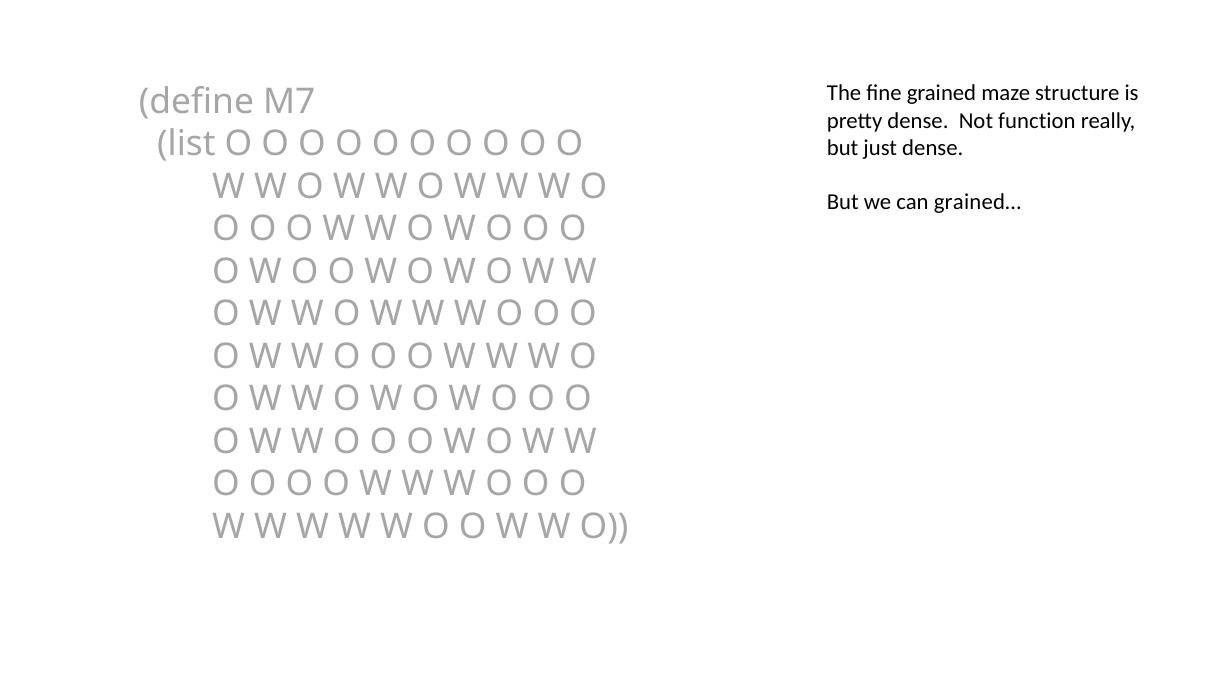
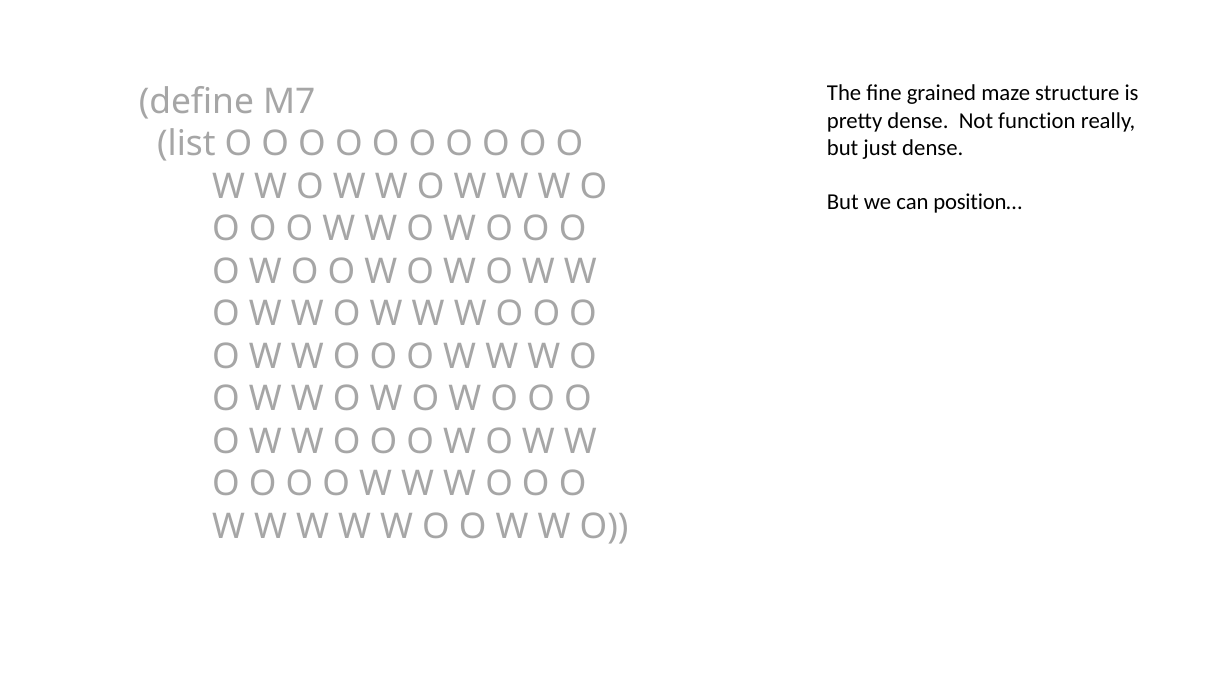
grained…: grained… -> position…
